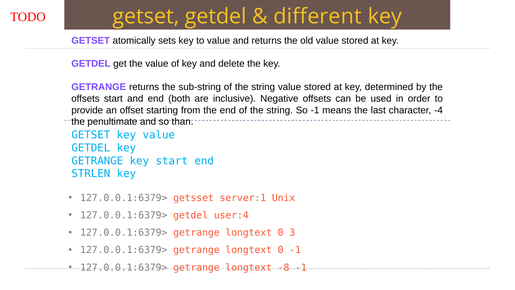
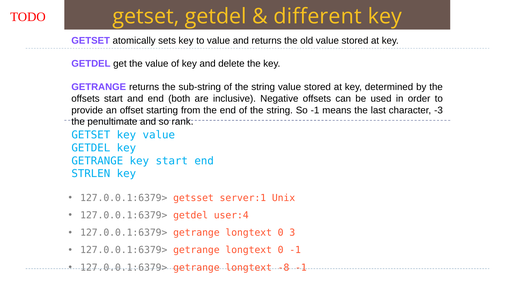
-4: -4 -> -3
than: than -> rank
